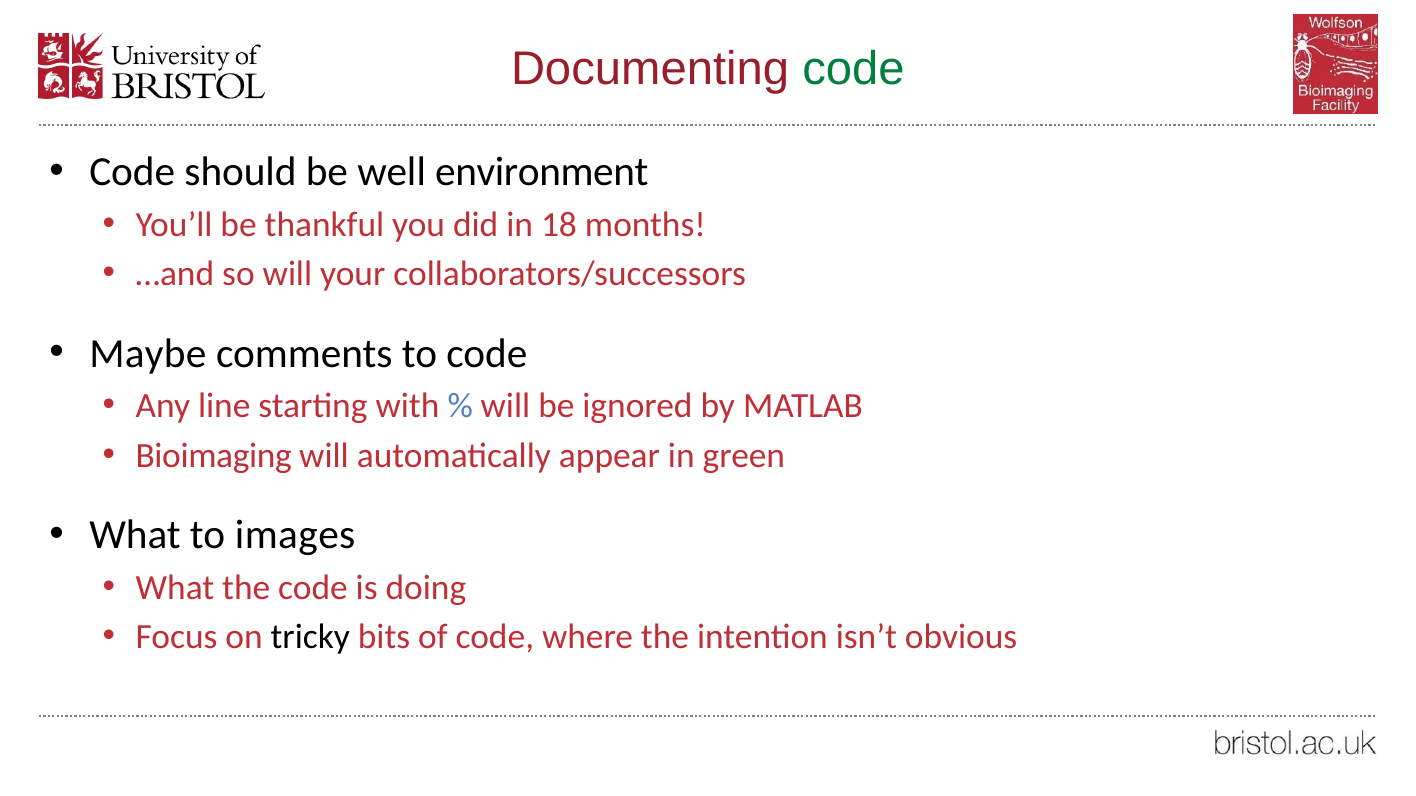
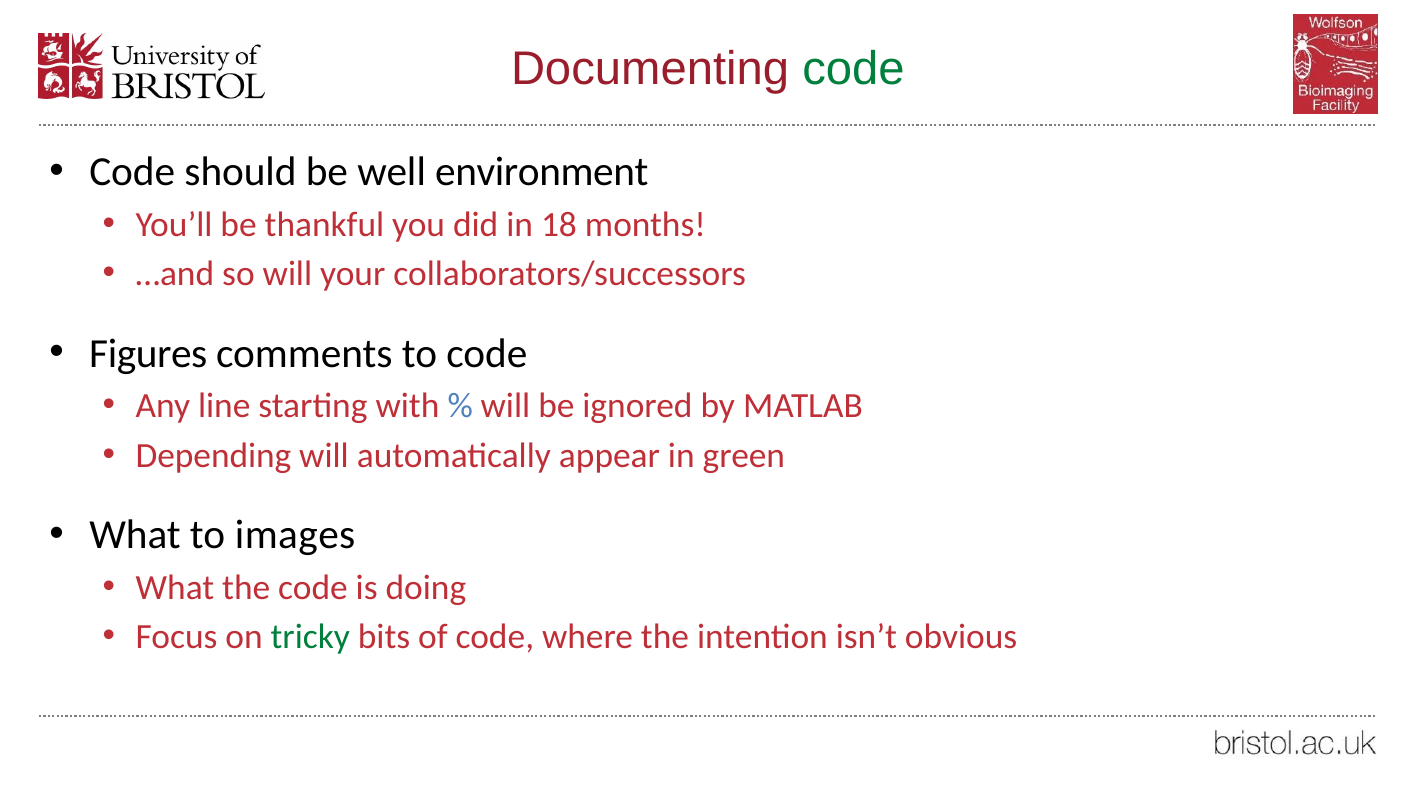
Maybe: Maybe -> Figures
Bioimaging: Bioimaging -> Depending
tricky colour: black -> green
